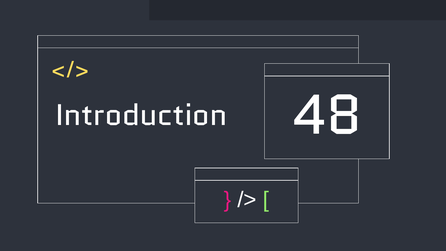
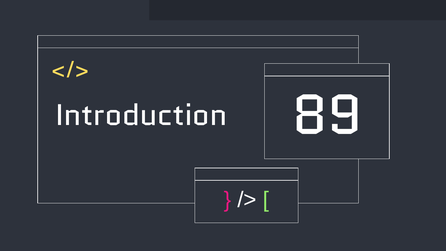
48: 48 -> 89
